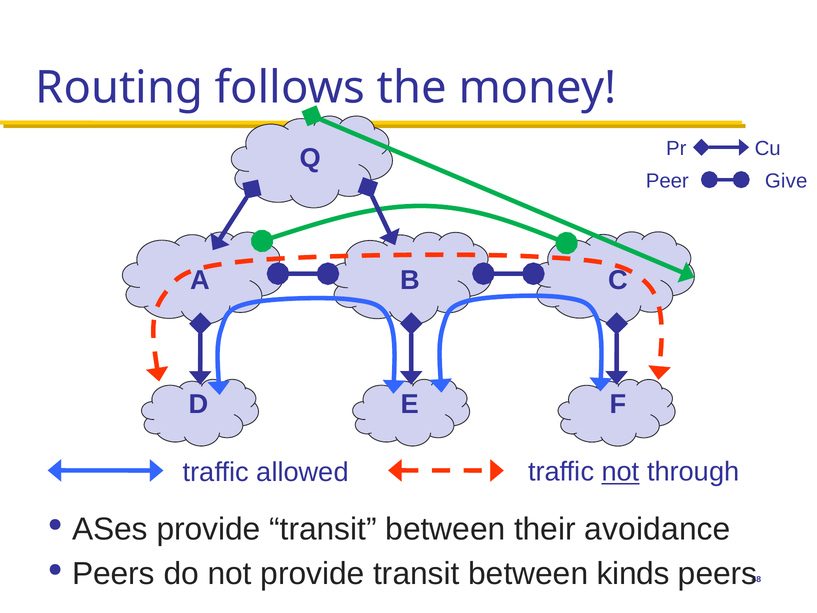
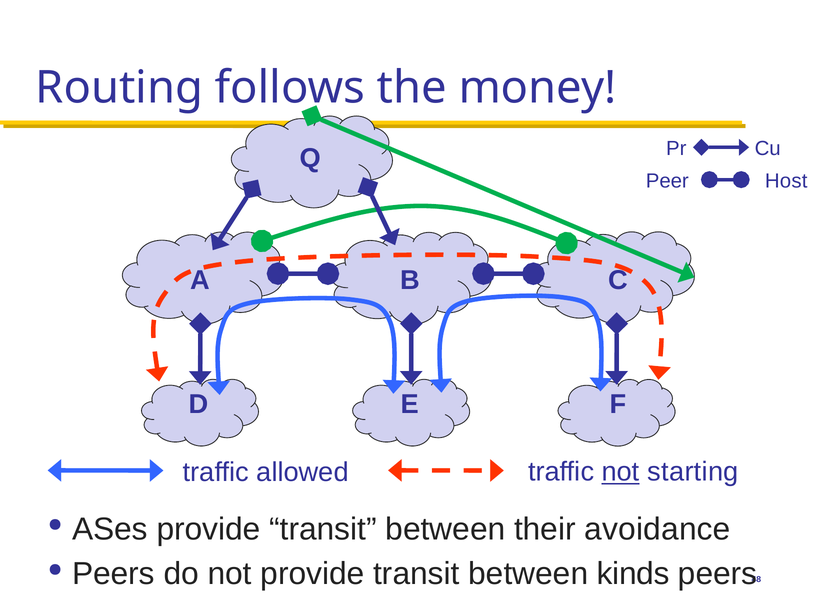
Give: Give -> Host
through: through -> starting
